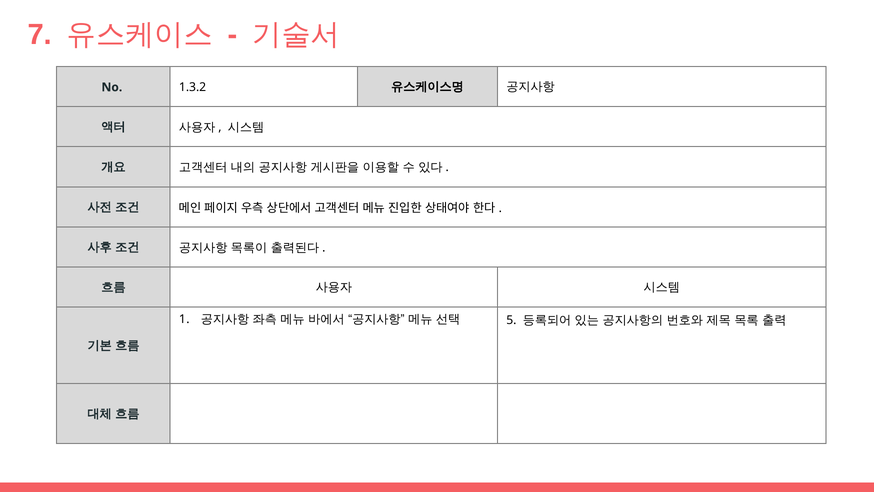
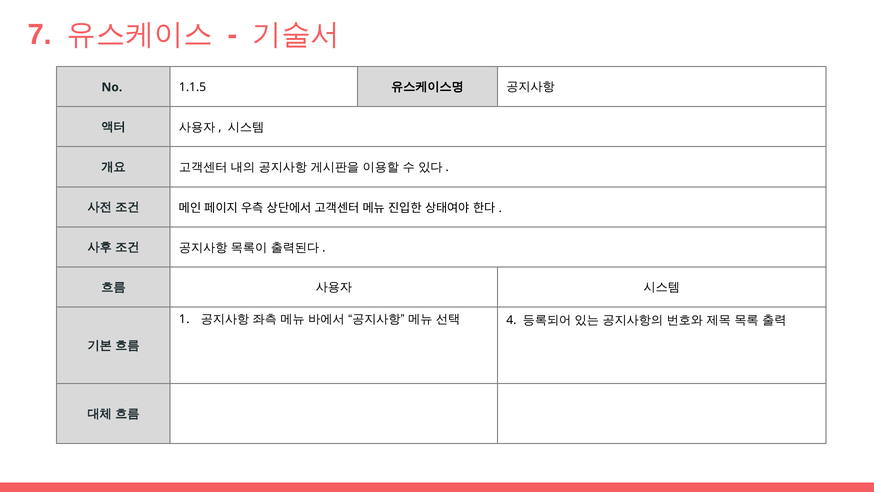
1.3.2: 1.3.2 -> 1.1.5
5: 5 -> 4
